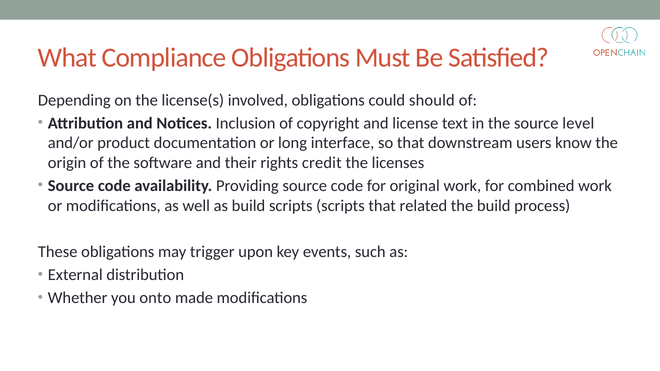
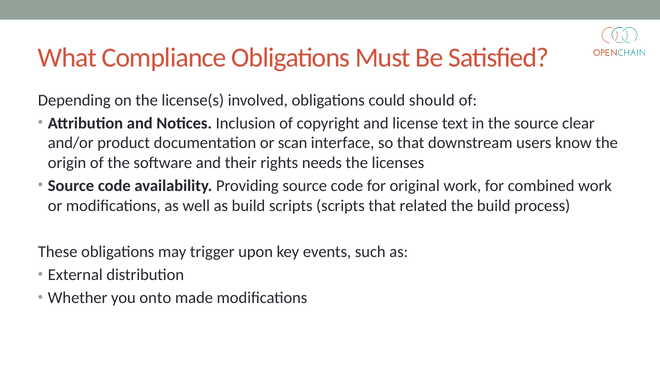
level: level -> clear
long: long -> scan
credit: credit -> needs
